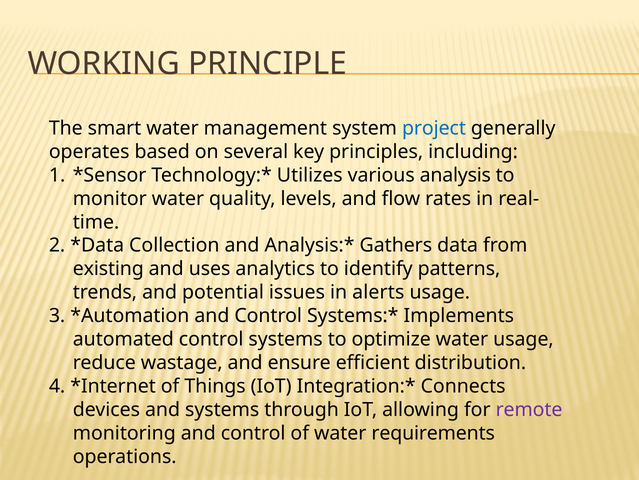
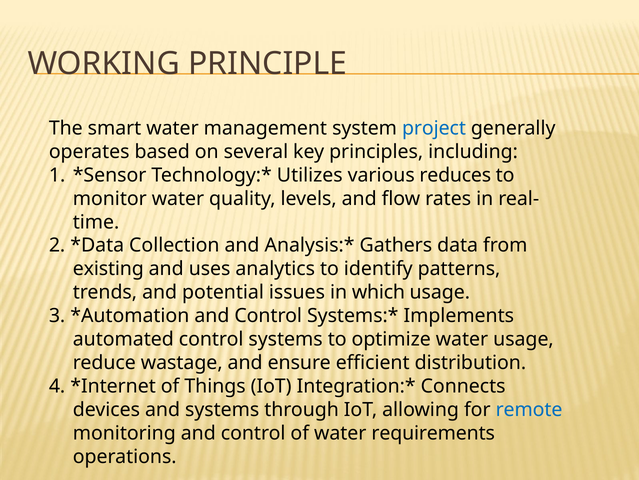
analysis: analysis -> reduces
alerts: alerts -> which
remote colour: purple -> blue
